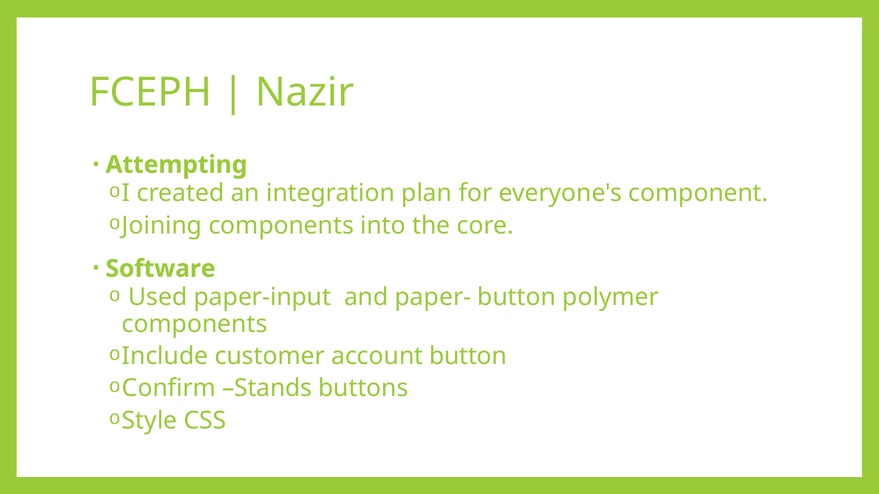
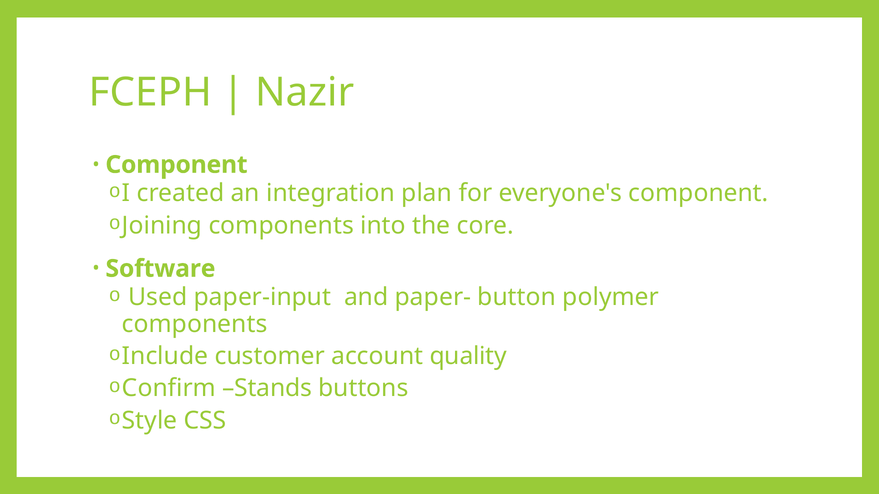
Attempting at (176, 165): Attempting -> Component
account button: button -> quality
